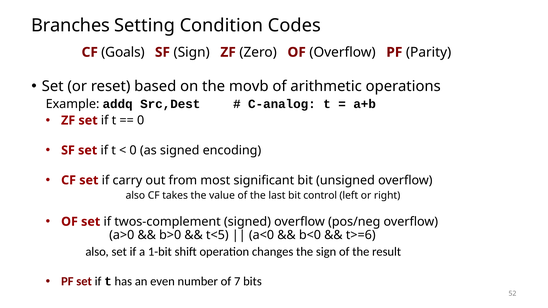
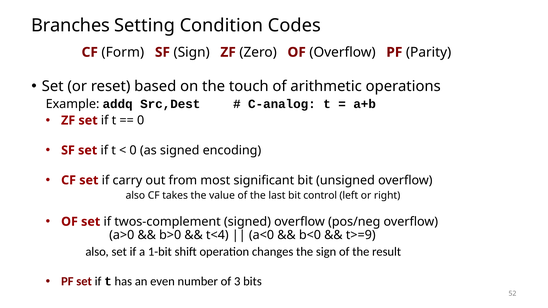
Goals: Goals -> Form
movb: movb -> touch
t<5: t<5 -> t<4
t>=6: t>=6 -> t>=9
7: 7 -> 3
